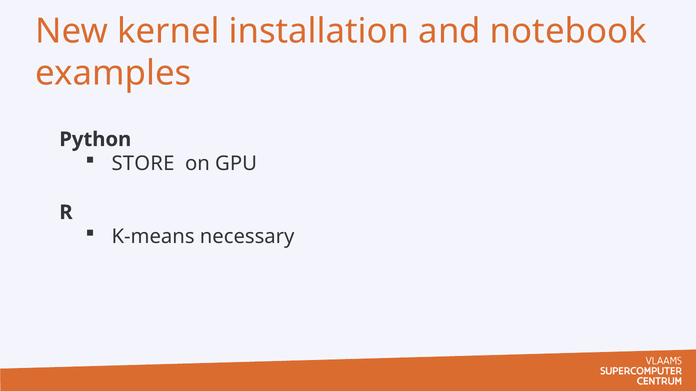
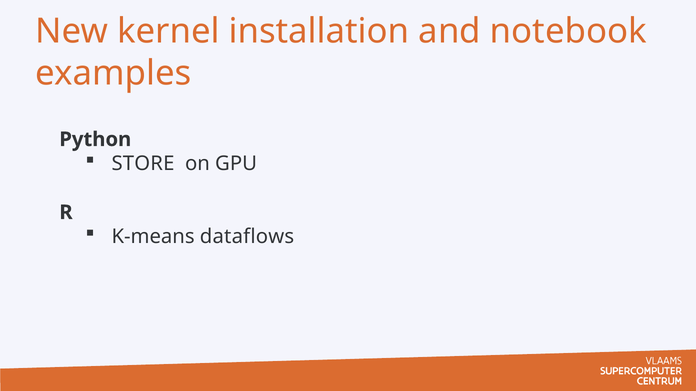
necessary: necessary -> dataflows
